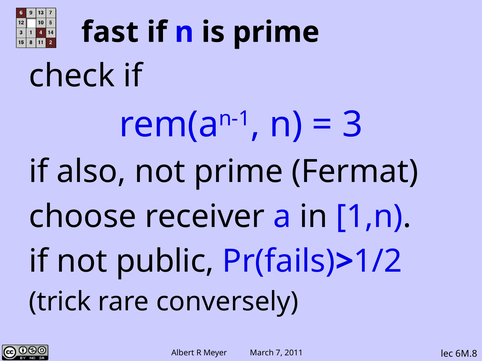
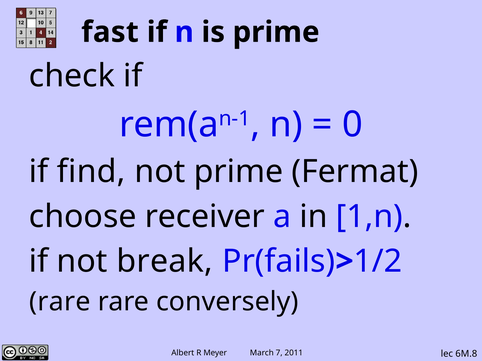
3: 3 -> 0
also: also -> find
public: public -> break
trick at (60, 302): trick -> rare
